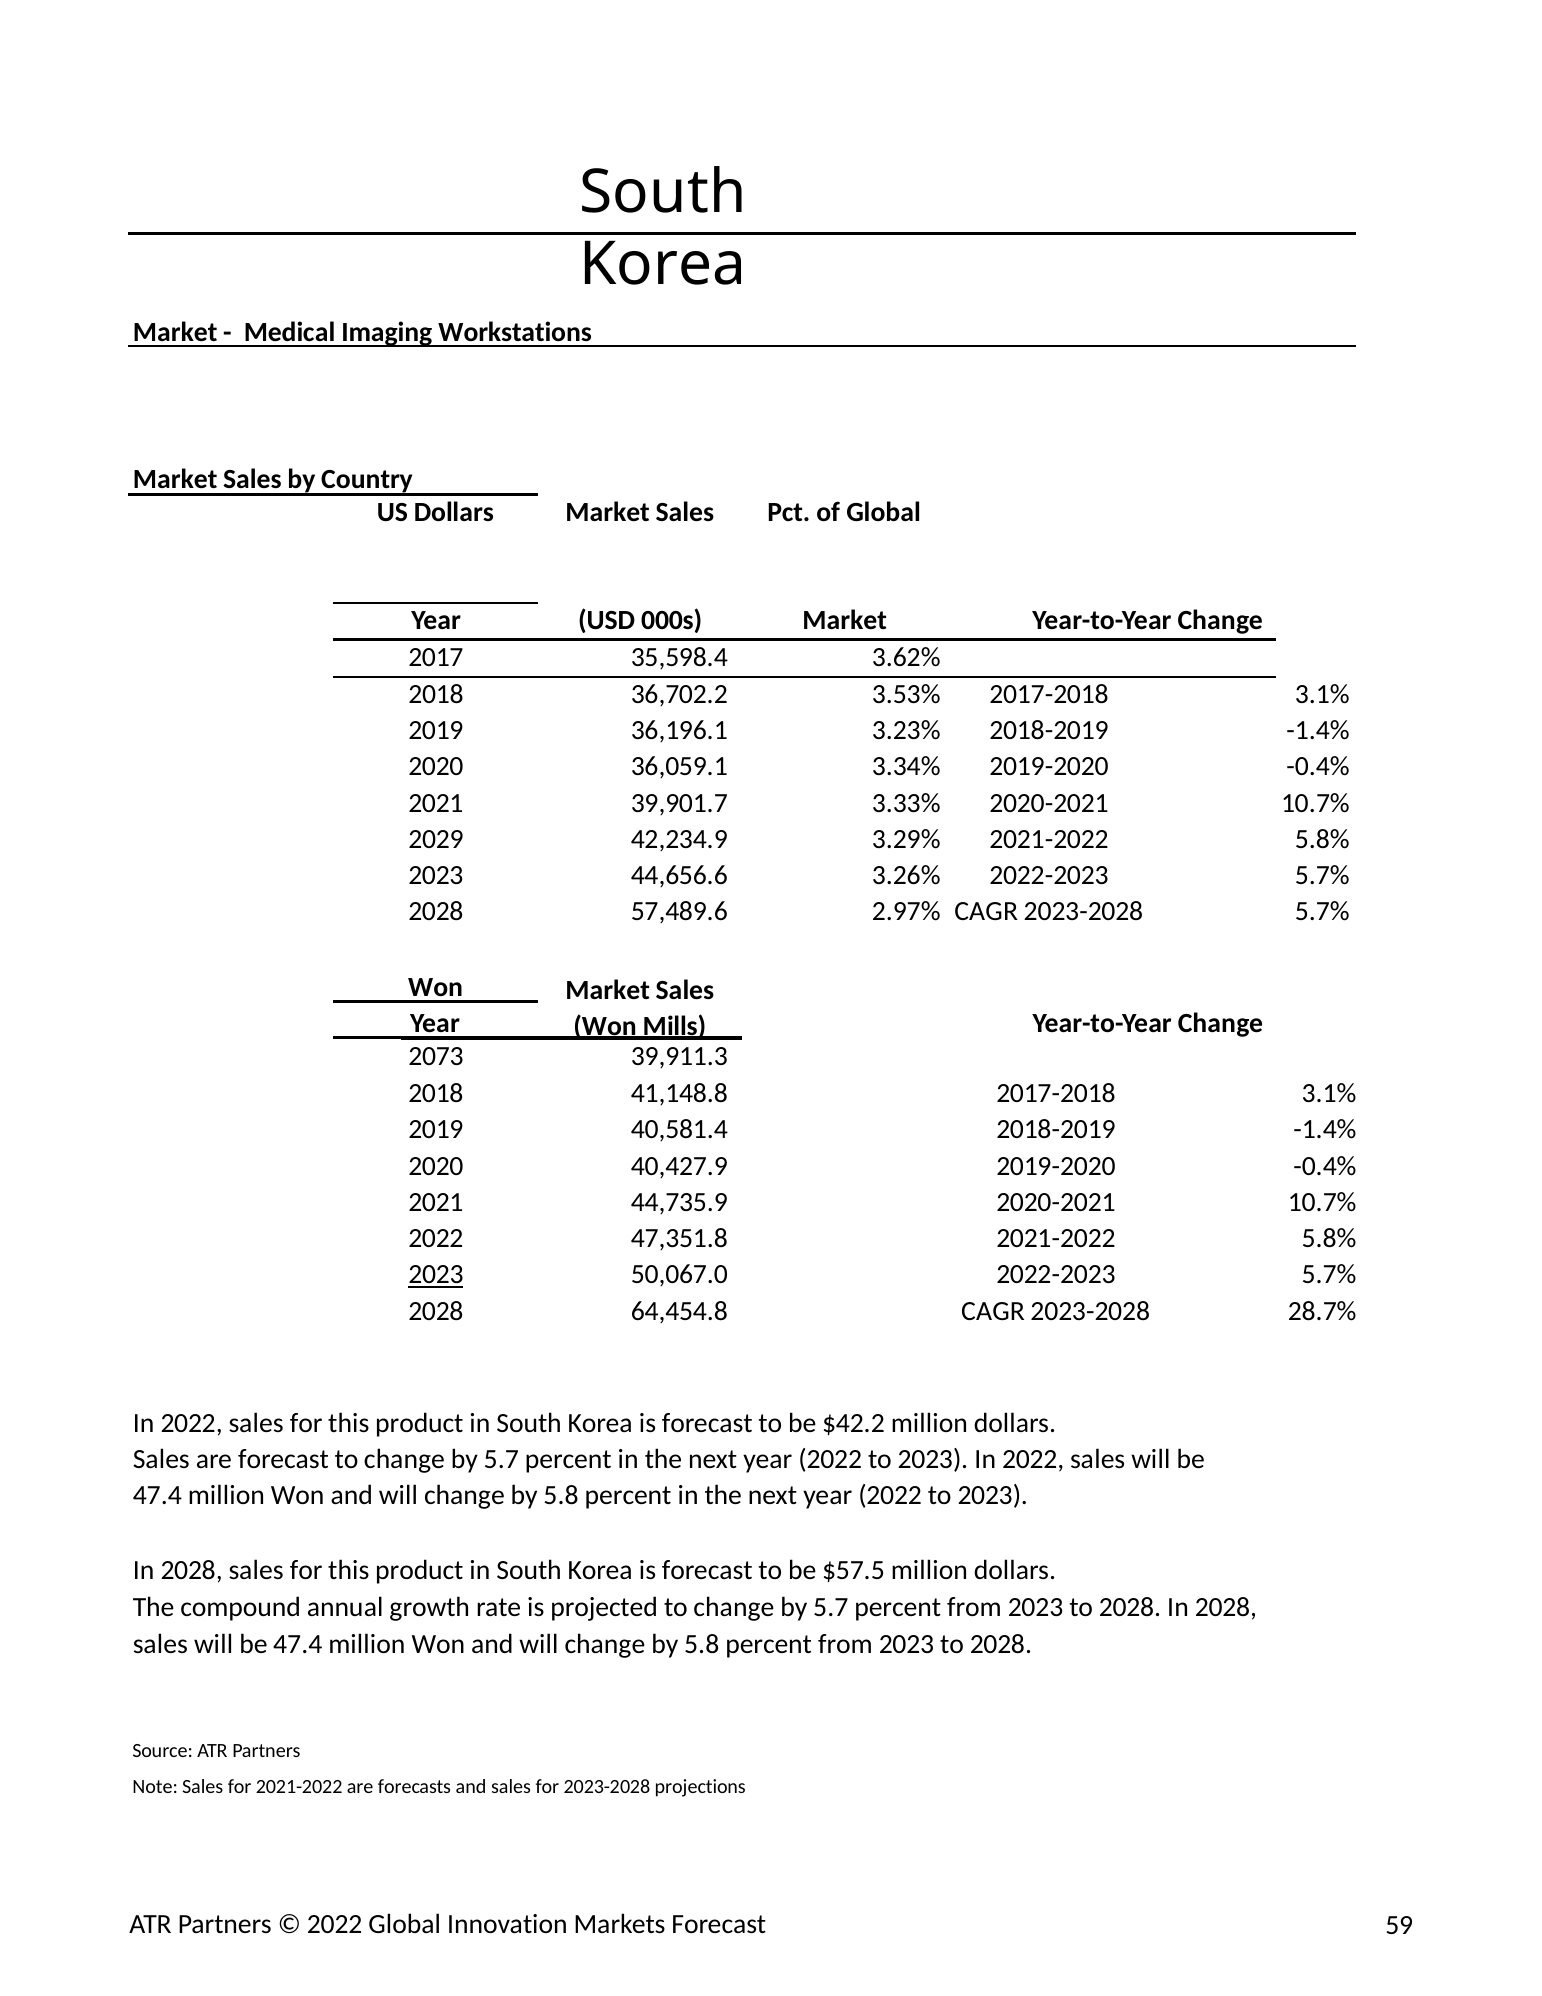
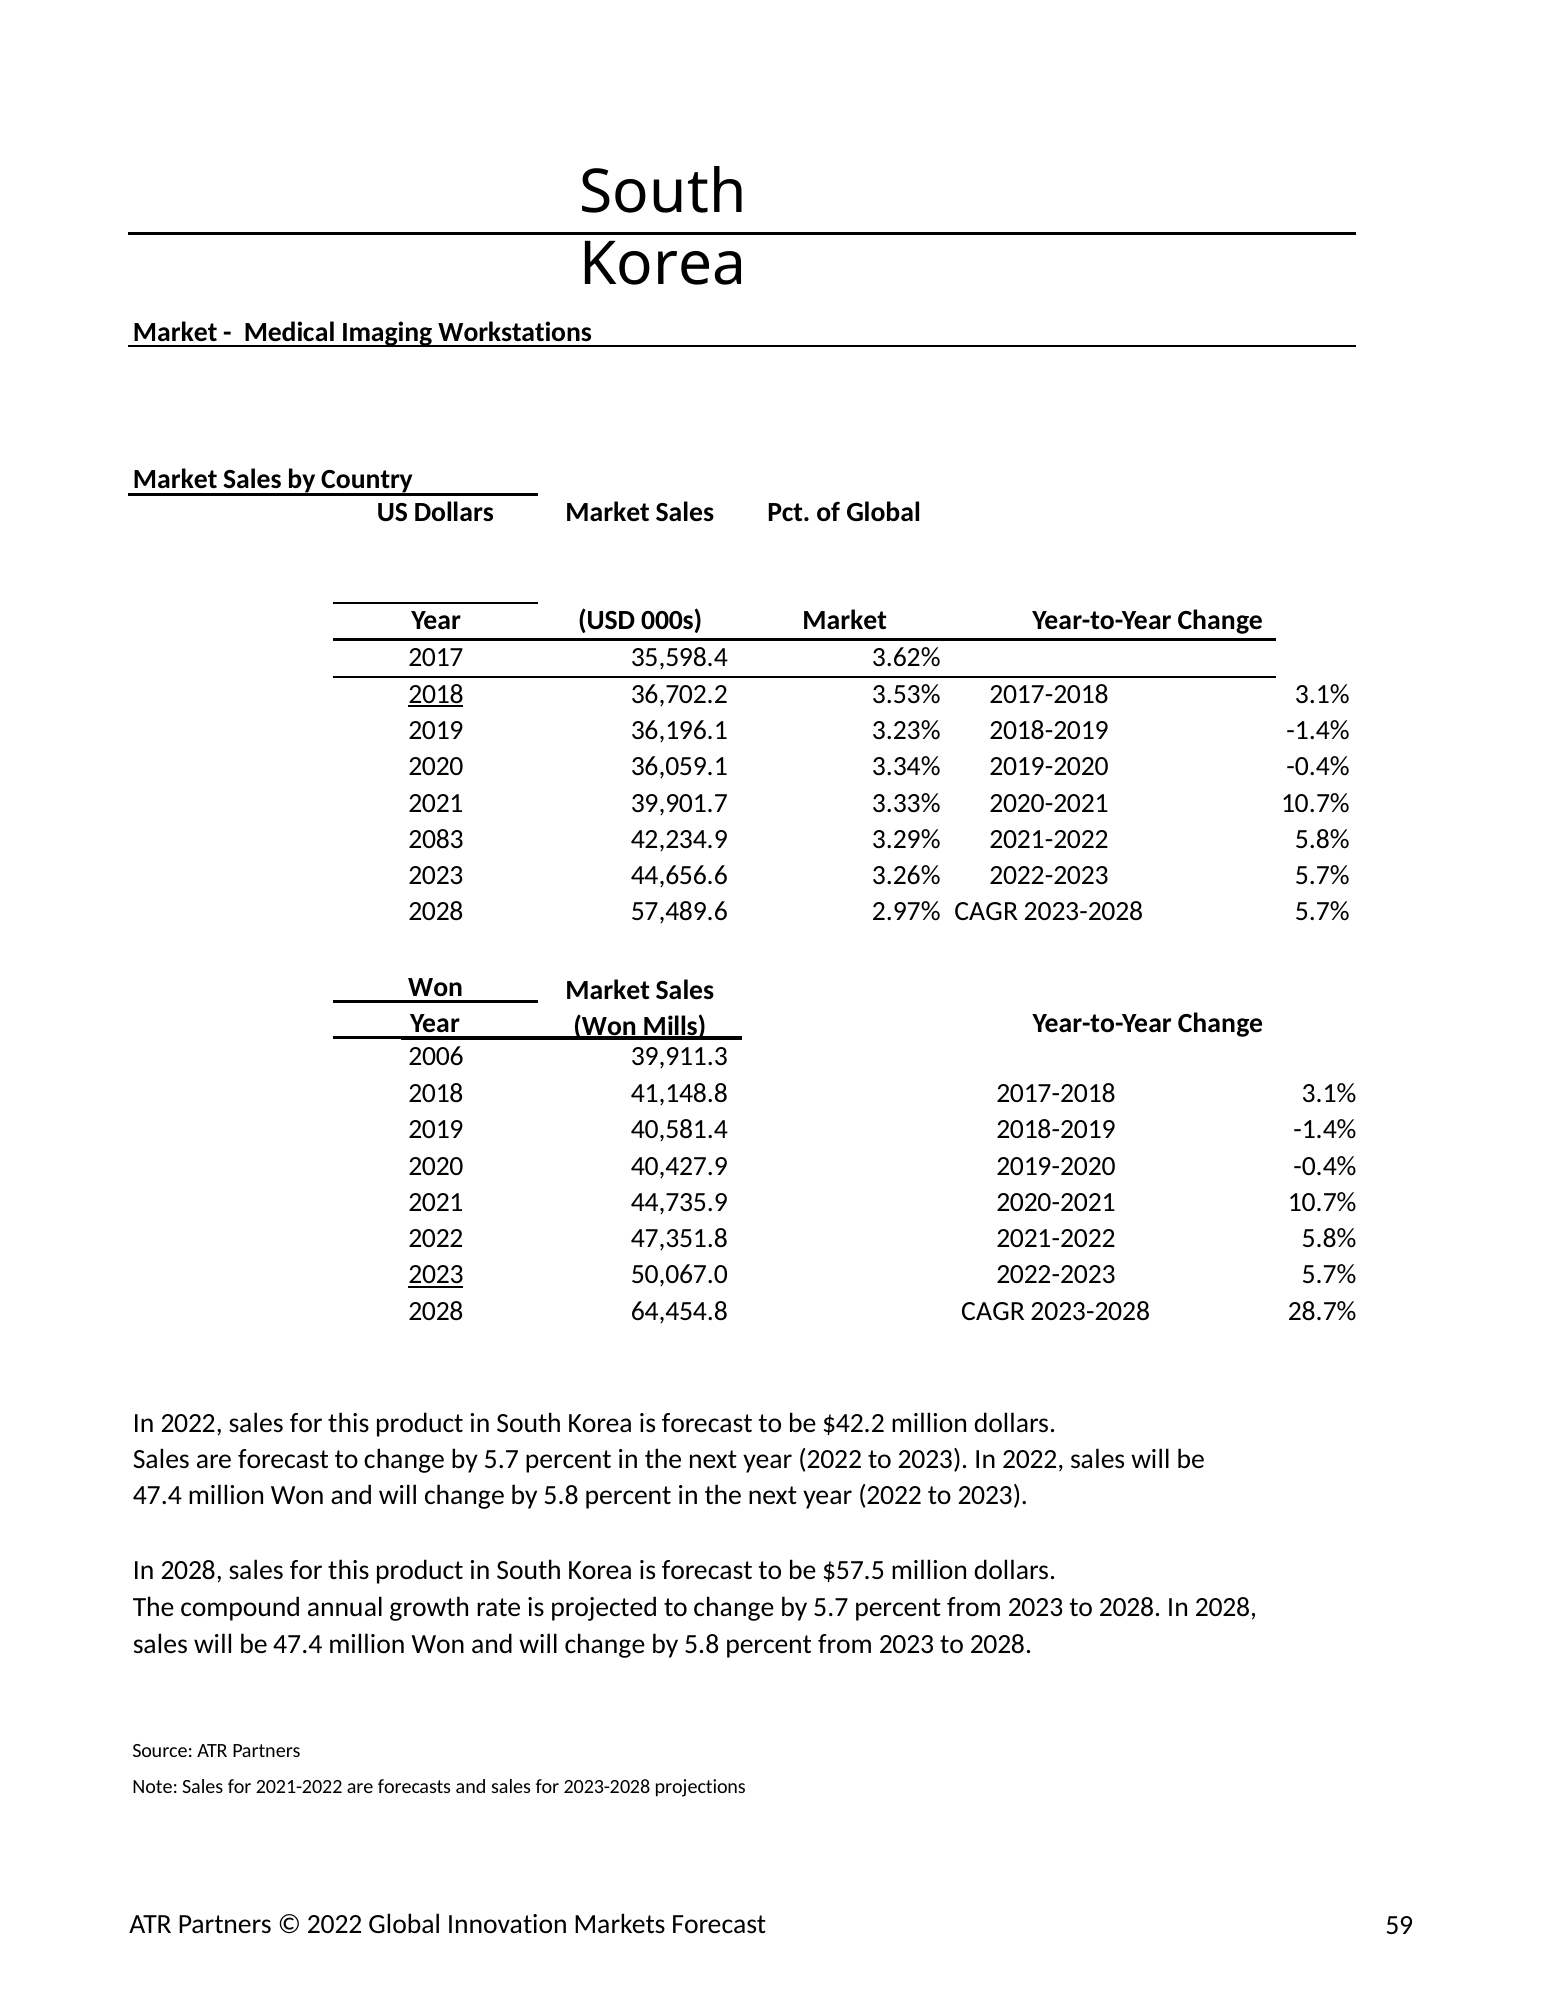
2018 at (436, 694) underline: none -> present
2029: 2029 -> 2083
2073: 2073 -> 2006
